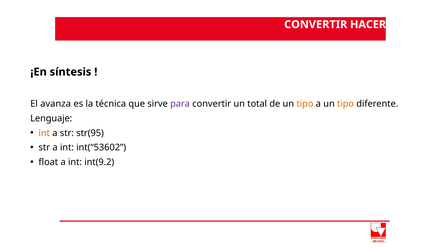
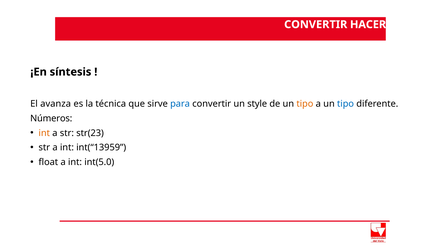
para colour: purple -> blue
total: total -> style
tipo at (346, 104) colour: orange -> blue
Lenguaje: Lenguaje -> Números
str(95: str(95 -> str(23
int(“53602: int(“53602 -> int(“13959
int(9.2: int(9.2 -> int(5.0
